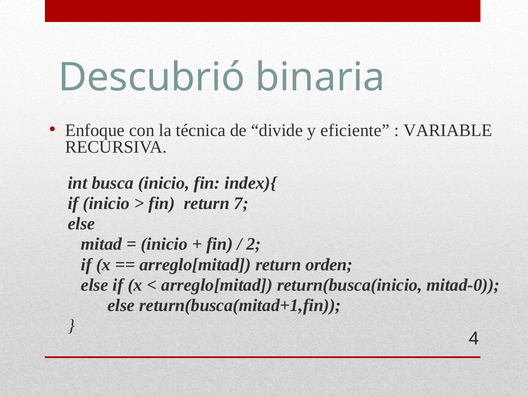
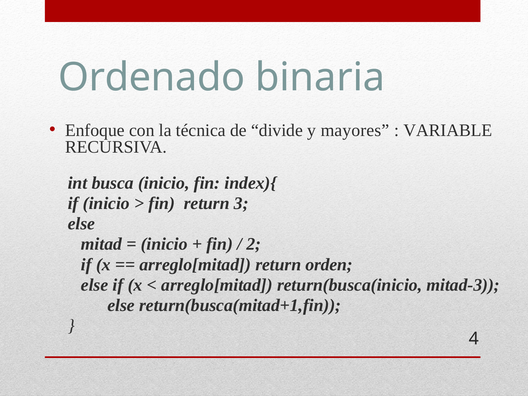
Descubrió: Descubrió -> Ordenado
eficiente: eficiente -> mayores
7: 7 -> 3
mitad-0: mitad-0 -> mitad-3
